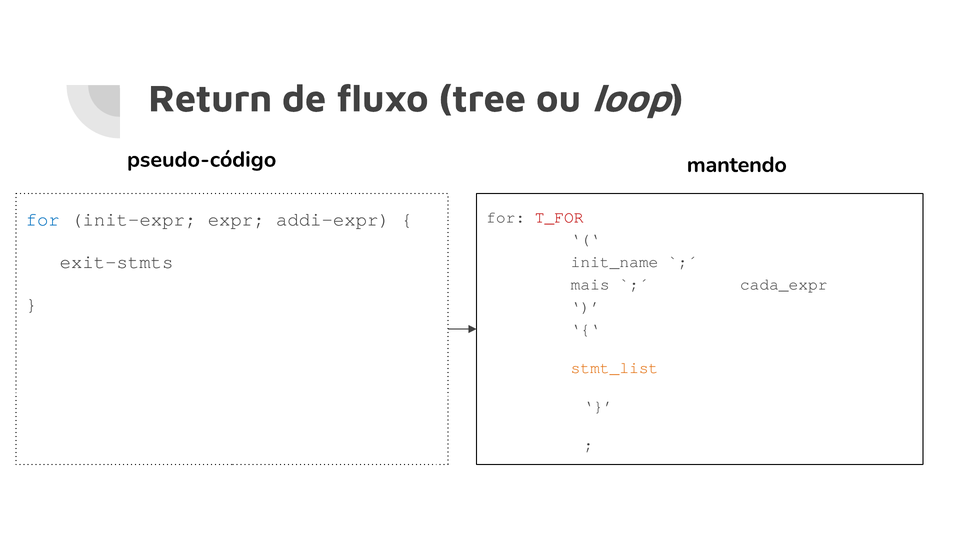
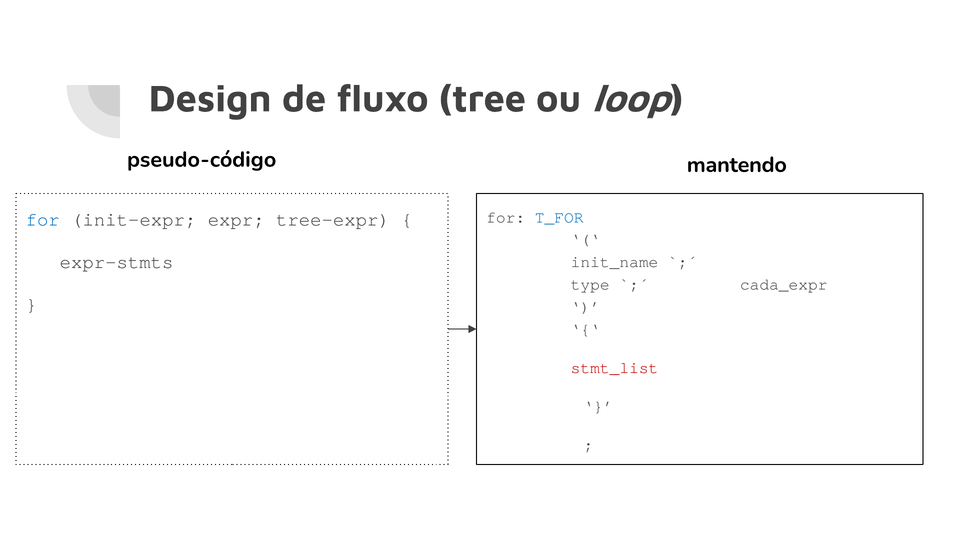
Return: Return -> Design
T_FOR colour: red -> blue
addi-expr: addi-expr -> tree-expr
exit-stmts: exit-stmts -> expr-stmts
mais: mais -> type
stmt_list colour: orange -> red
